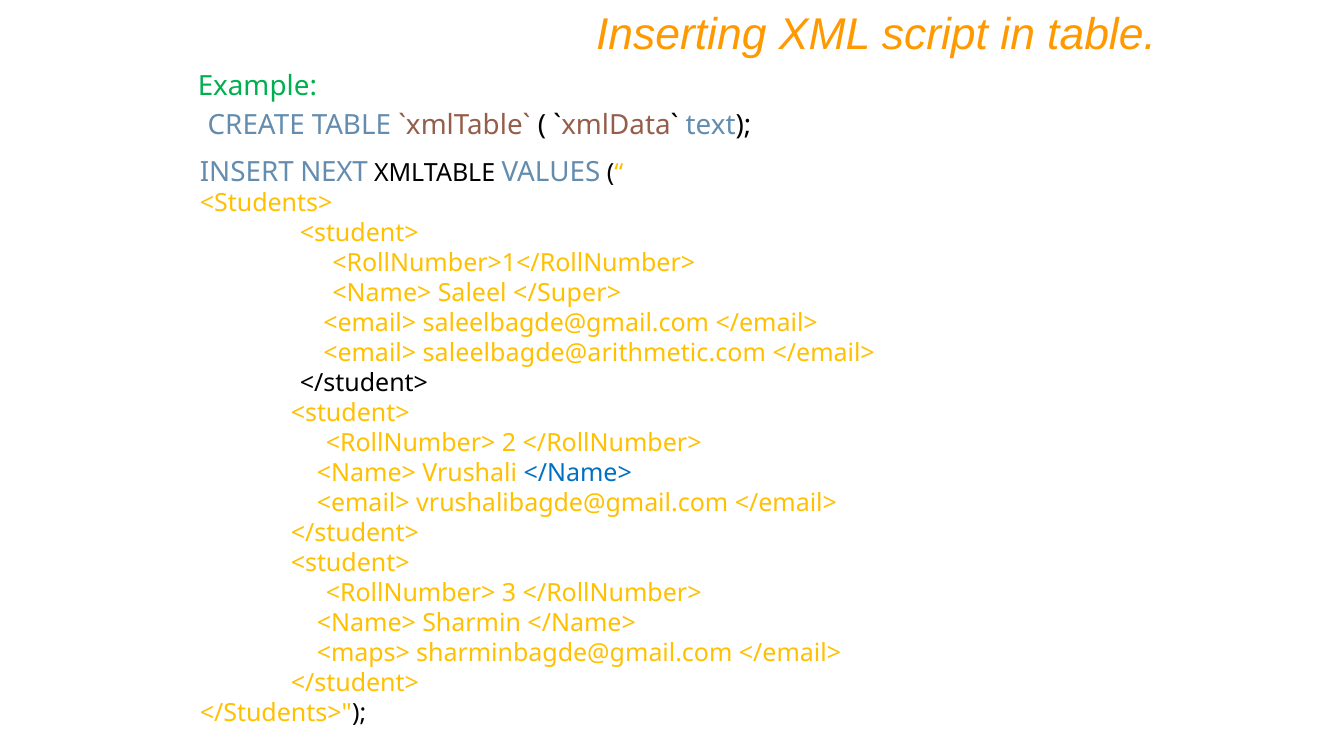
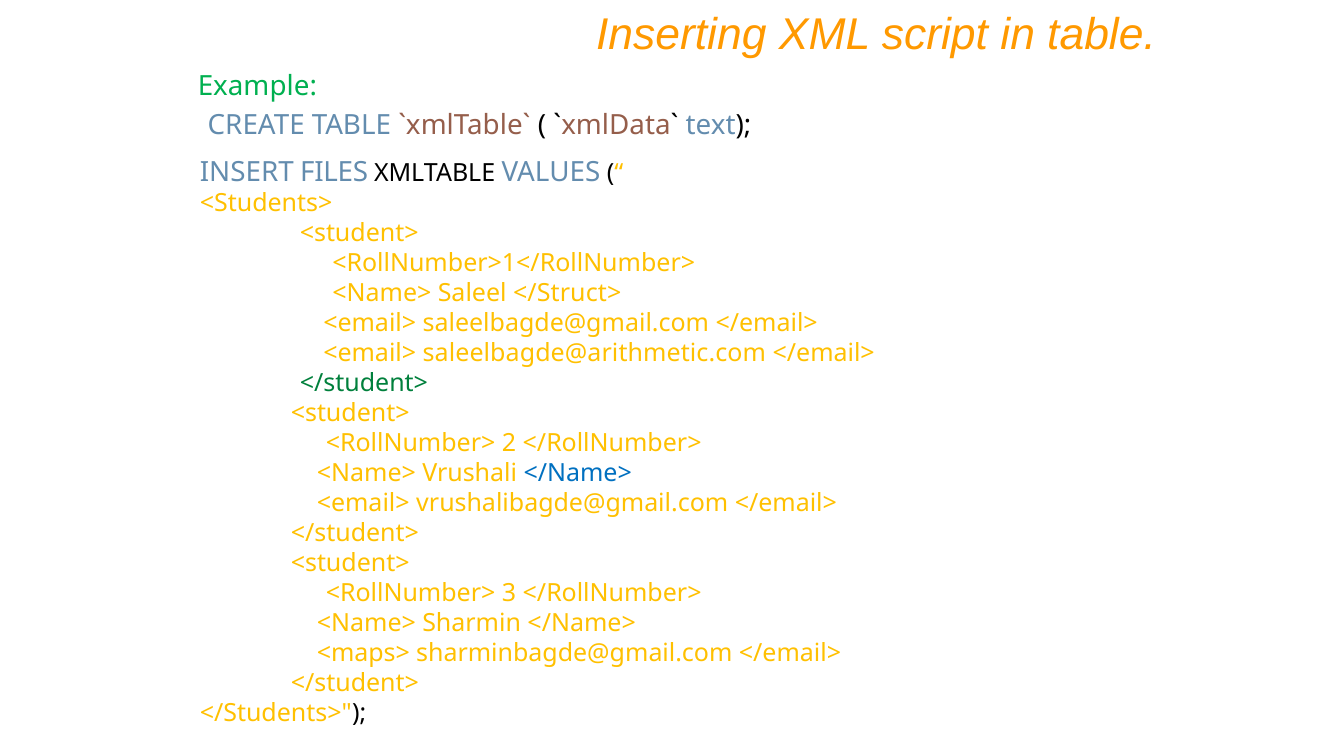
NEXT: NEXT -> FILES
</Super>: </Super> -> </Struct>
</student> at (364, 383) colour: black -> green
